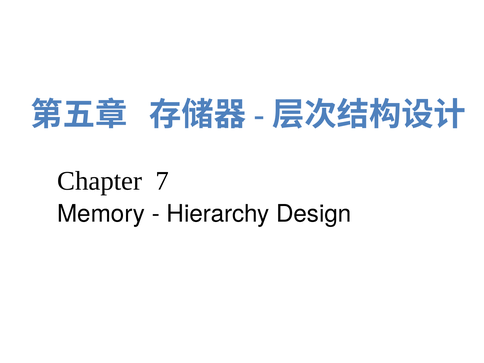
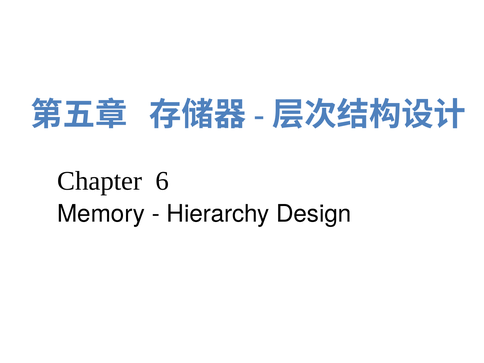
7: 7 -> 6
